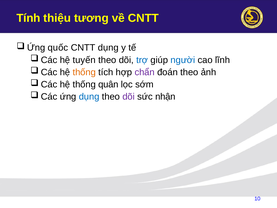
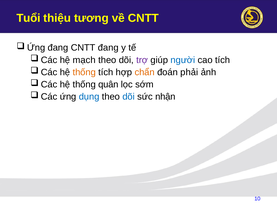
Tính: Tính -> Tuổi
quốc at (58, 48): quốc -> đang
CNTT dụng: dụng -> đang
tuyến: tuyến -> mạch
trợ colour: blue -> purple
cao lĩnh: lĩnh -> tích
chẩn colour: purple -> orange
đoán theo: theo -> phải
dõi at (129, 97) colour: purple -> blue
